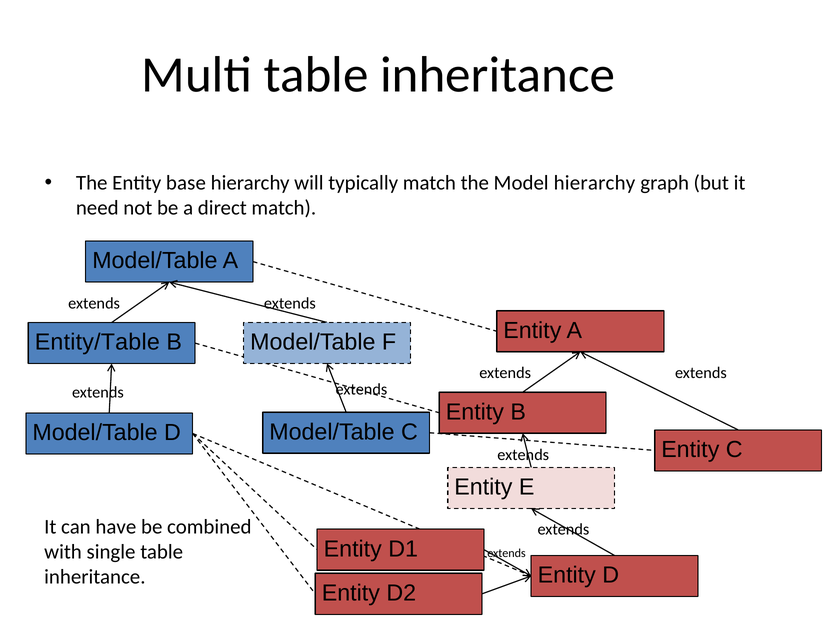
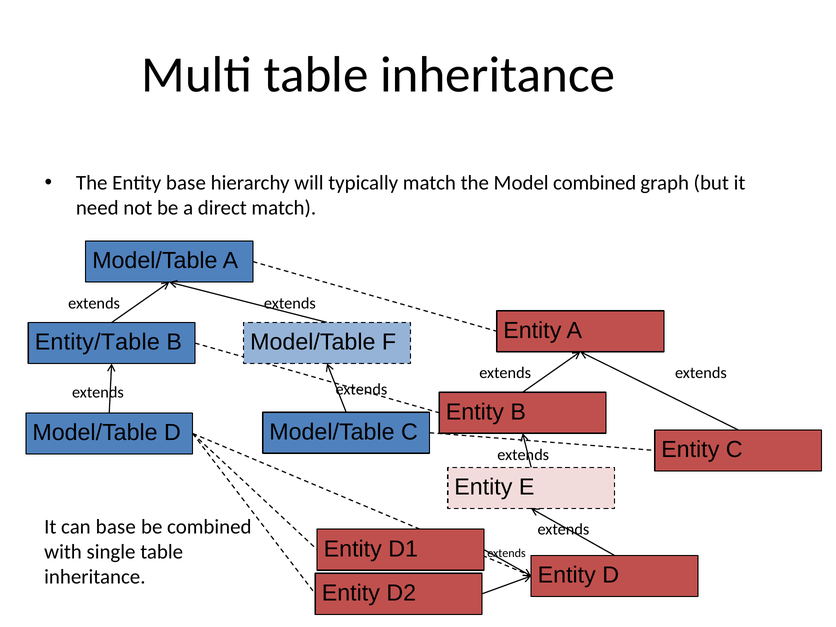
Model hierarchy: hierarchy -> combined
can have: have -> base
